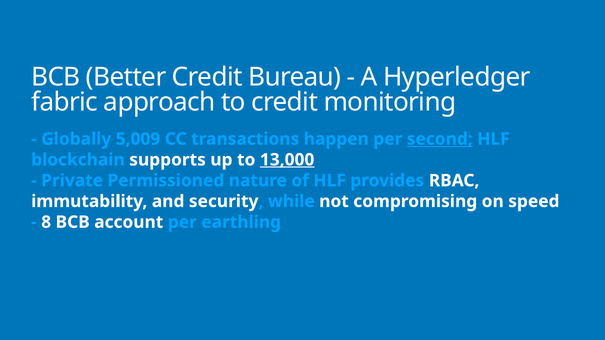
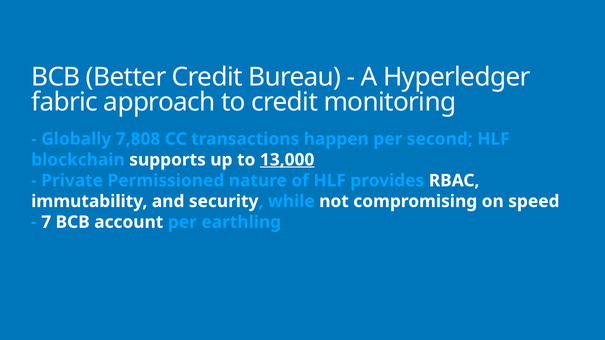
5,009: 5,009 -> 7,808
second underline: present -> none
8: 8 -> 7
